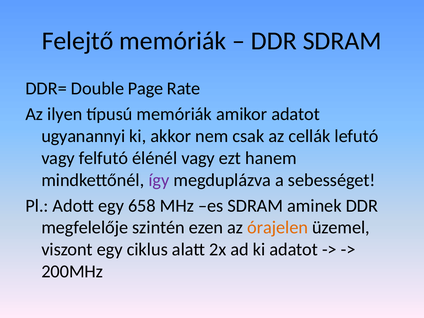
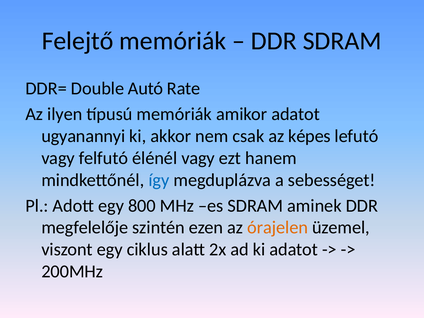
Page: Page -> Autó
cellák: cellák -> képes
így colour: purple -> blue
658: 658 -> 800
